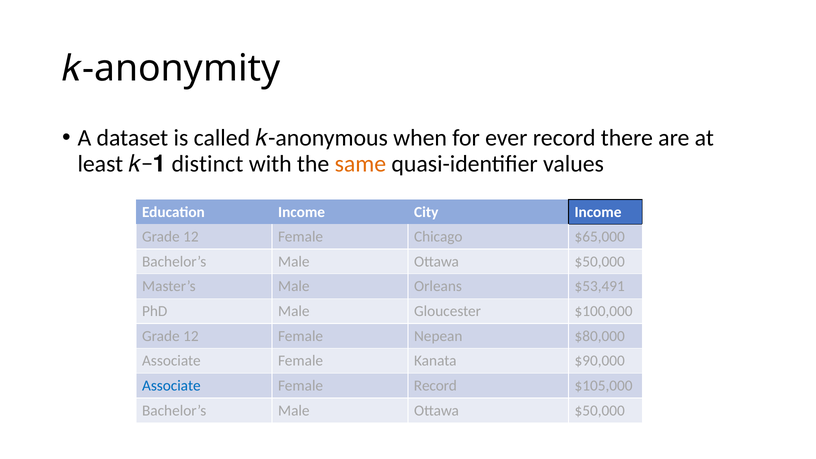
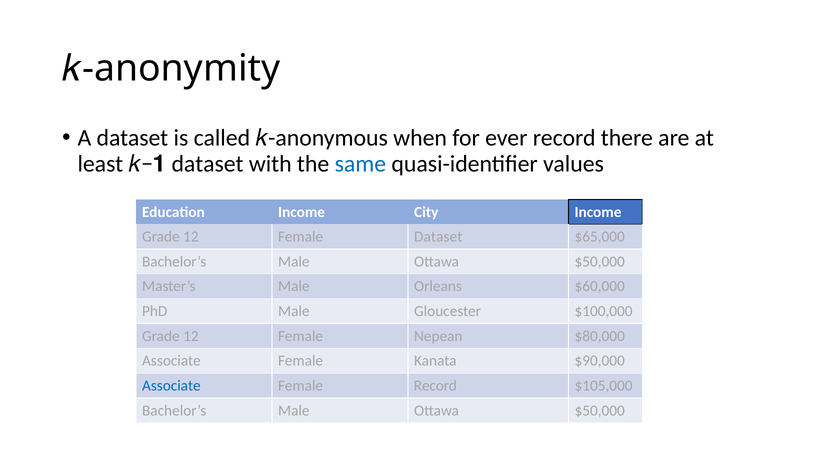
distinct at (207, 164): distinct -> dataset
same colour: orange -> blue
Female Chicago: Chicago -> Dataset
$53,491: $53,491 -> $60,000
